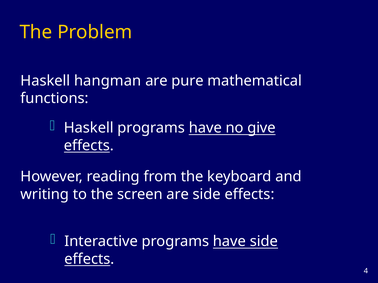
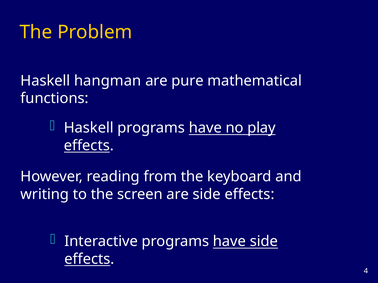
give: give -> play
